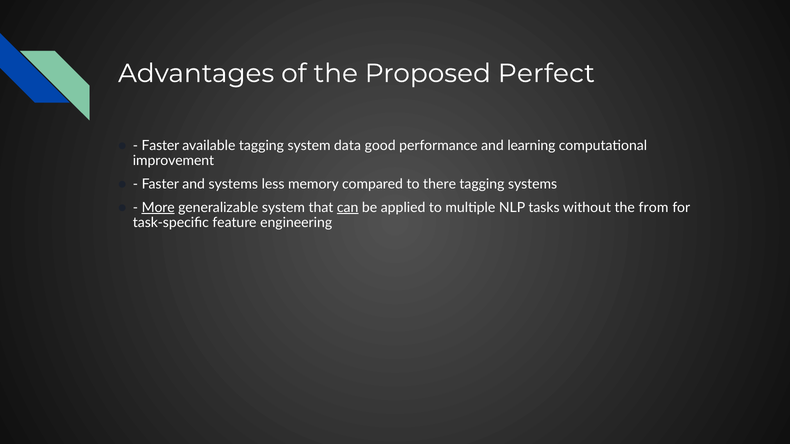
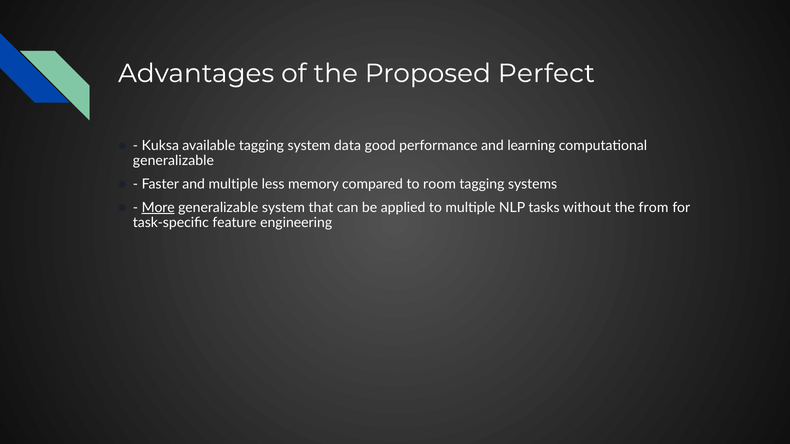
Faster at (160, 146): Faster -> Kuksa
improvement at (173, 161): improvement -> generalizable
and systems: systems -> multiple
there: there -> room
can underline: present -> none
